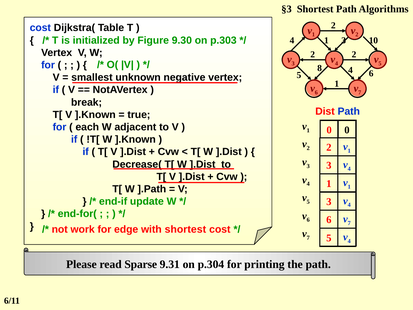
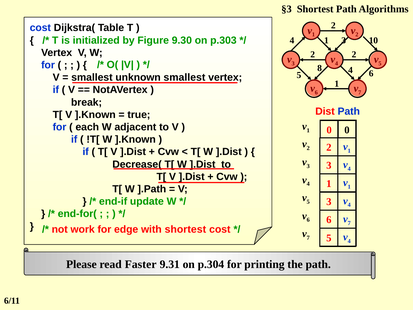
unknown negative: negative -> smallest
Sparse: Sparse -> Faster
